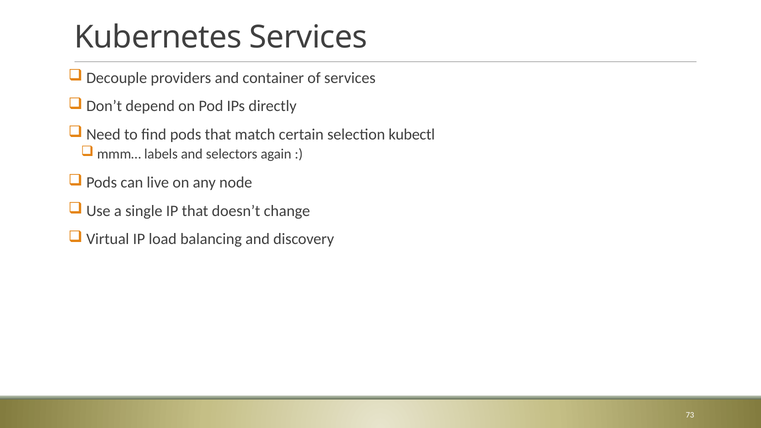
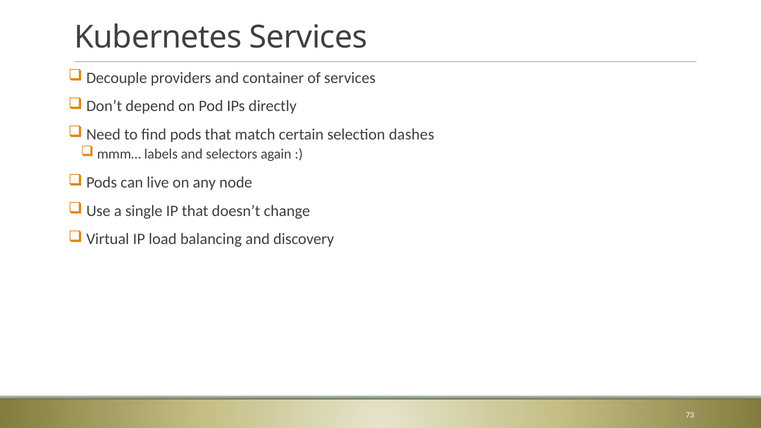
kubectl: kubectl -> dashes
